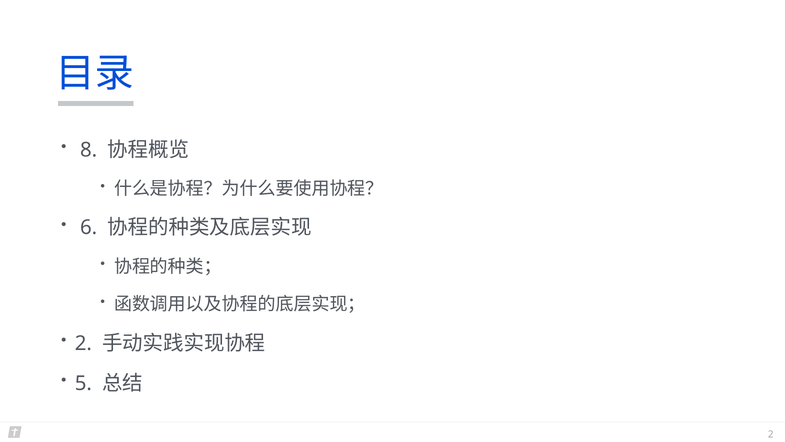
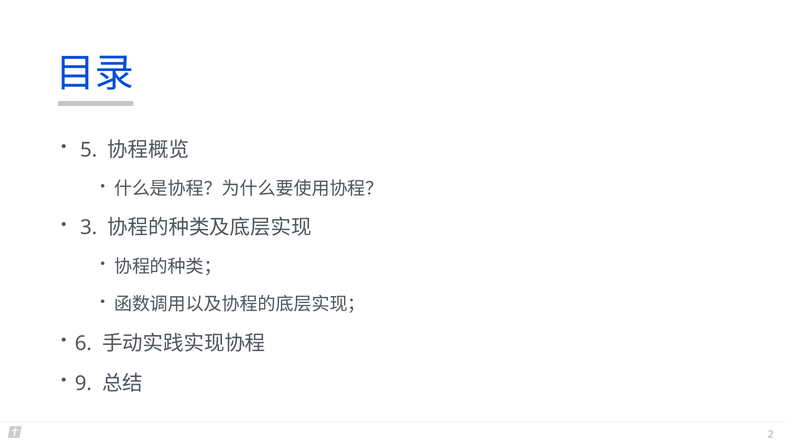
8: 8 -> 5
6: 6 -> 3
2 at (83, 343): 2 -> 6
5: 5 -> 9
